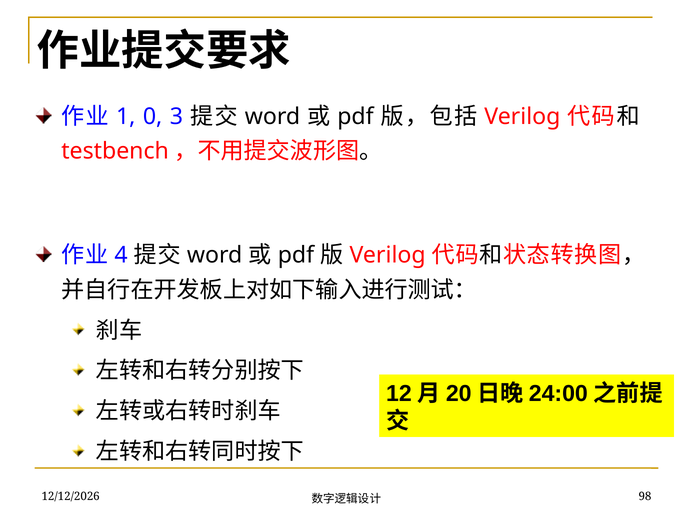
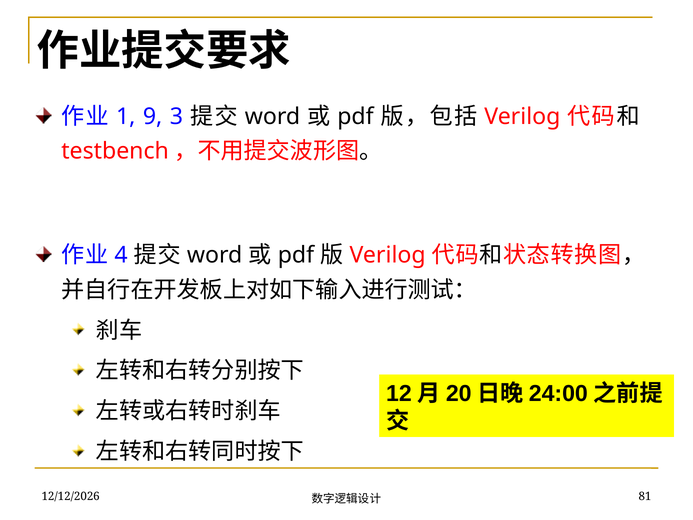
0: 0 -> 9
98: 98 -> 81
